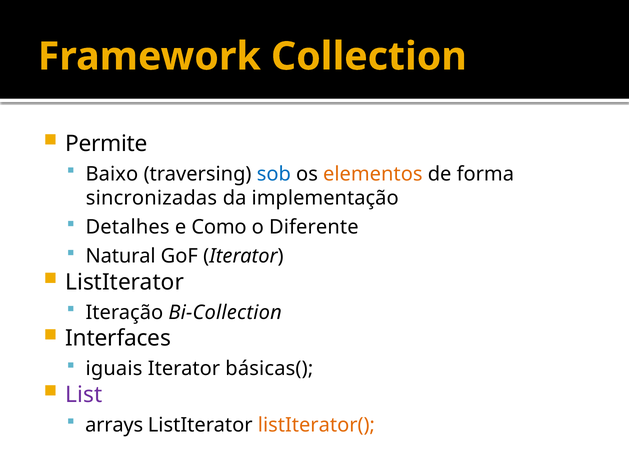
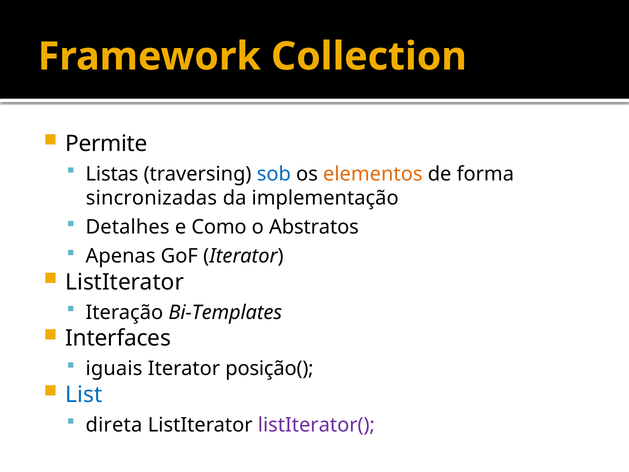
Baixo: Baixo -> Listas
Diferente: Diferente -> Abstratos
Natural: Natural -> Apenas
Bi-Collection: Bi-Collection -> Bi-Templates
básicas(: básicas( -> posição(
List colour: purple -> blue
arrays: arrays -> direta
listIterator( colour: orange -> purple
